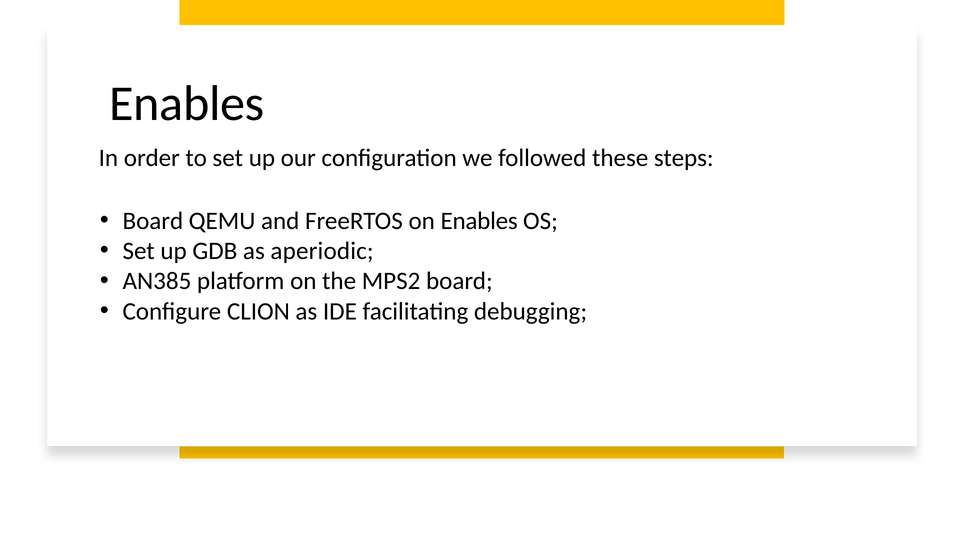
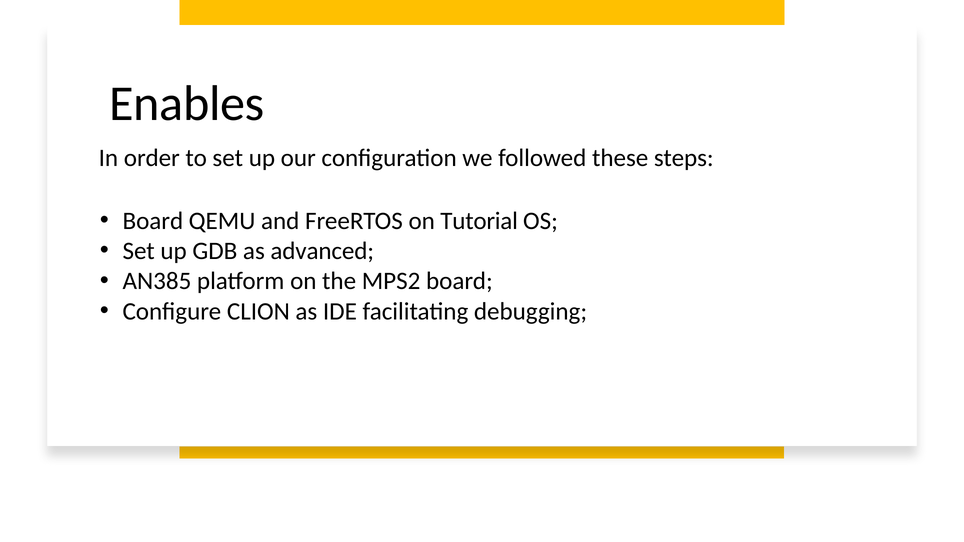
on Enables: Enables -> Tutorial
aperiodic: aperiodic -> advanced
